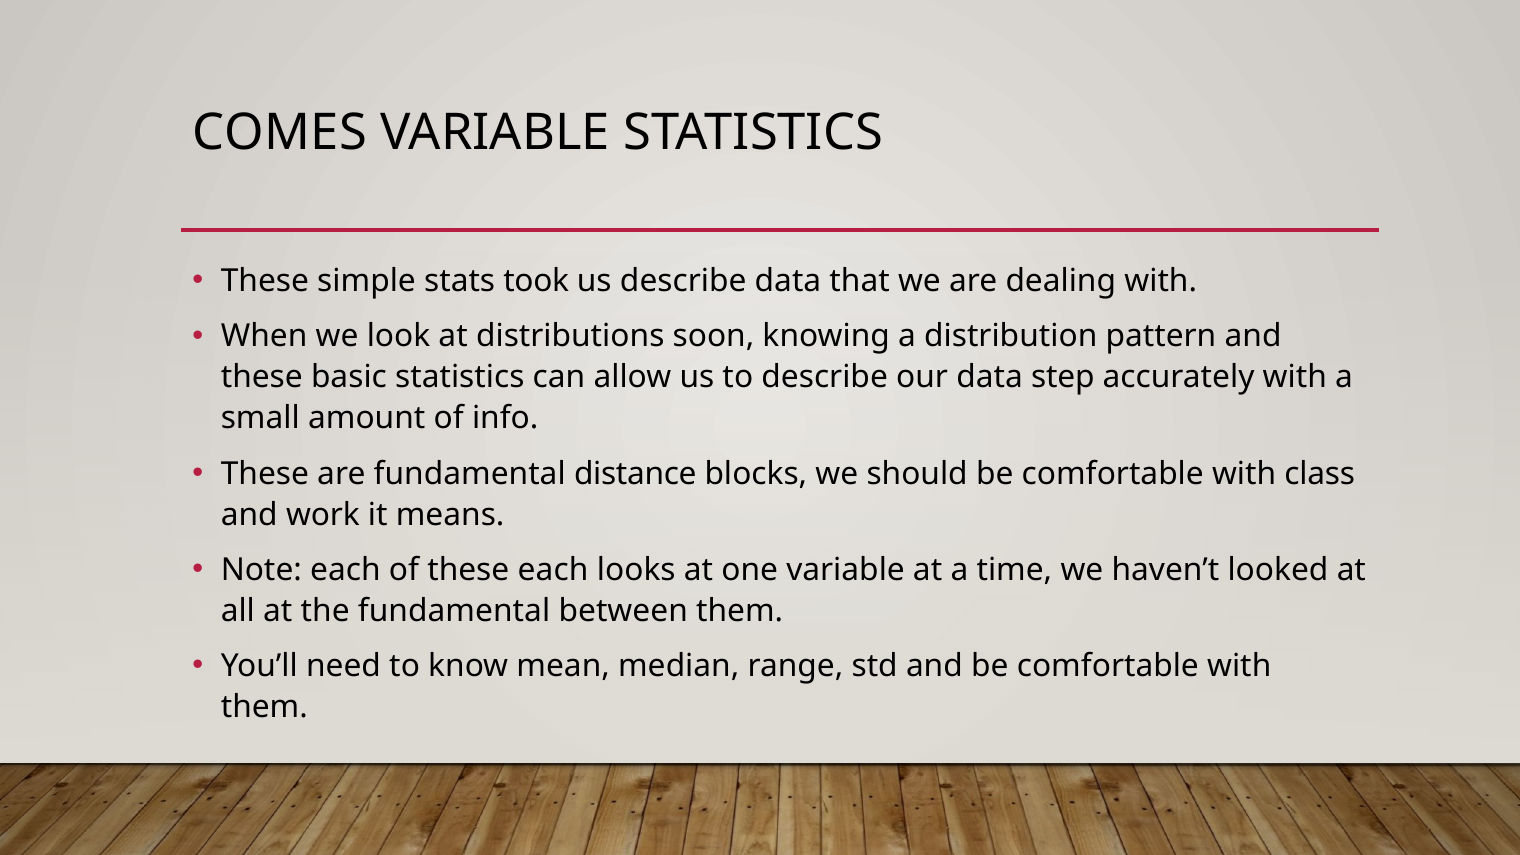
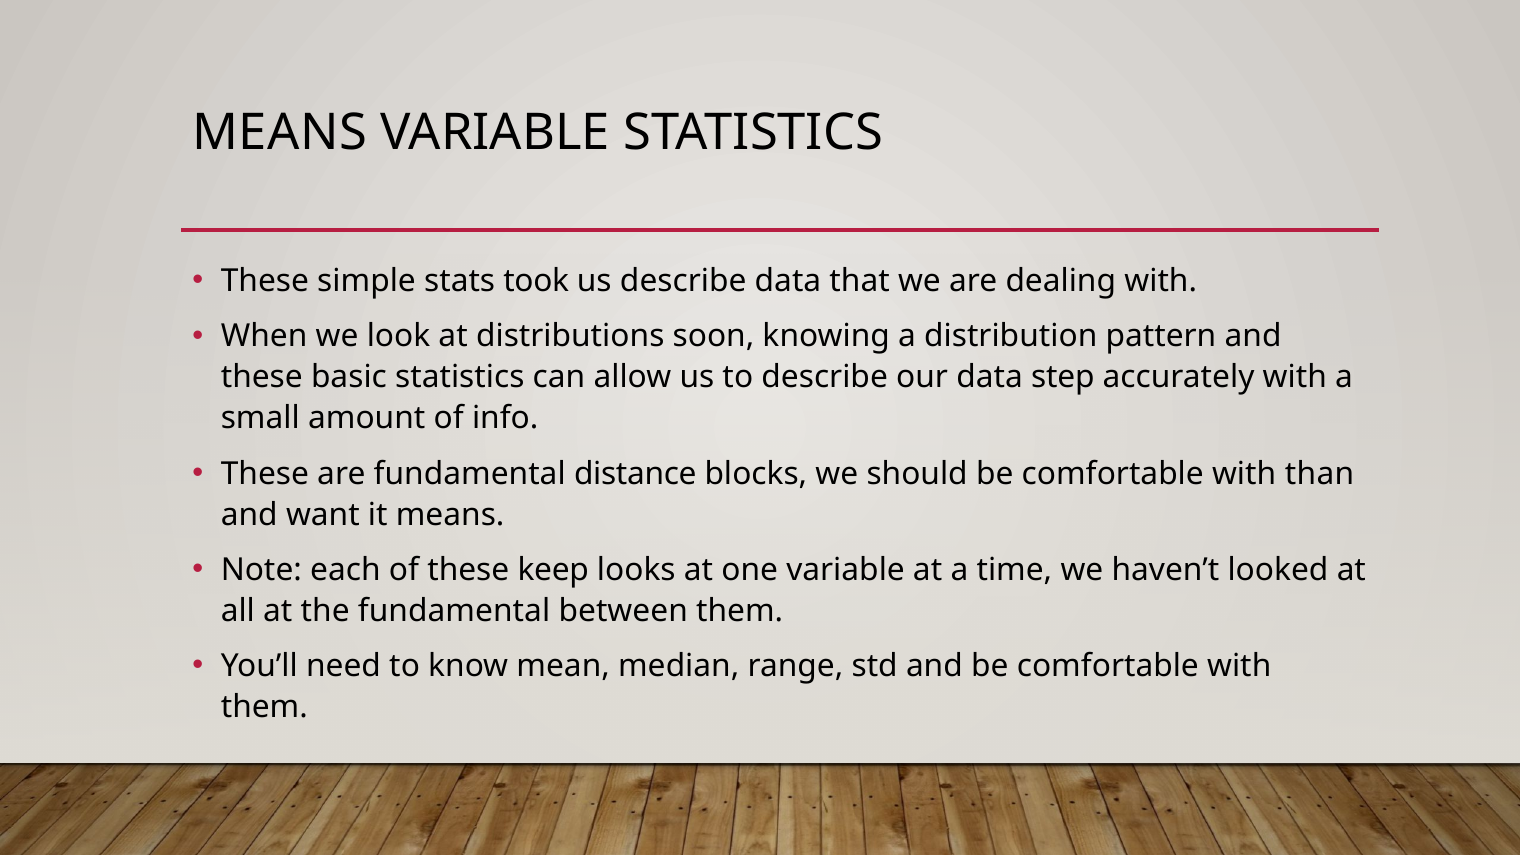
COMES at (280, 133): COMES -> MEANS
class: class -> than
work: work -> want
these each: each -> keep
